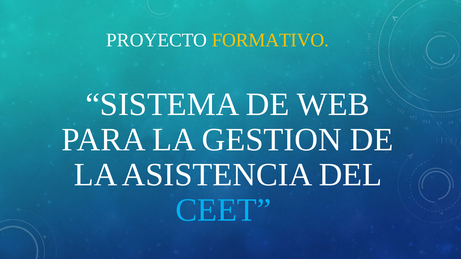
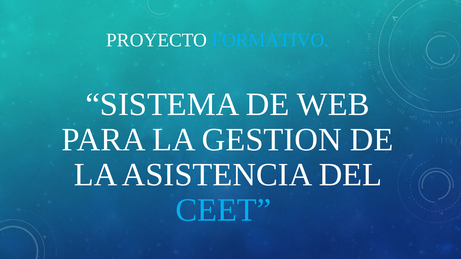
FORMATIVO colour: yellow -> light blue
